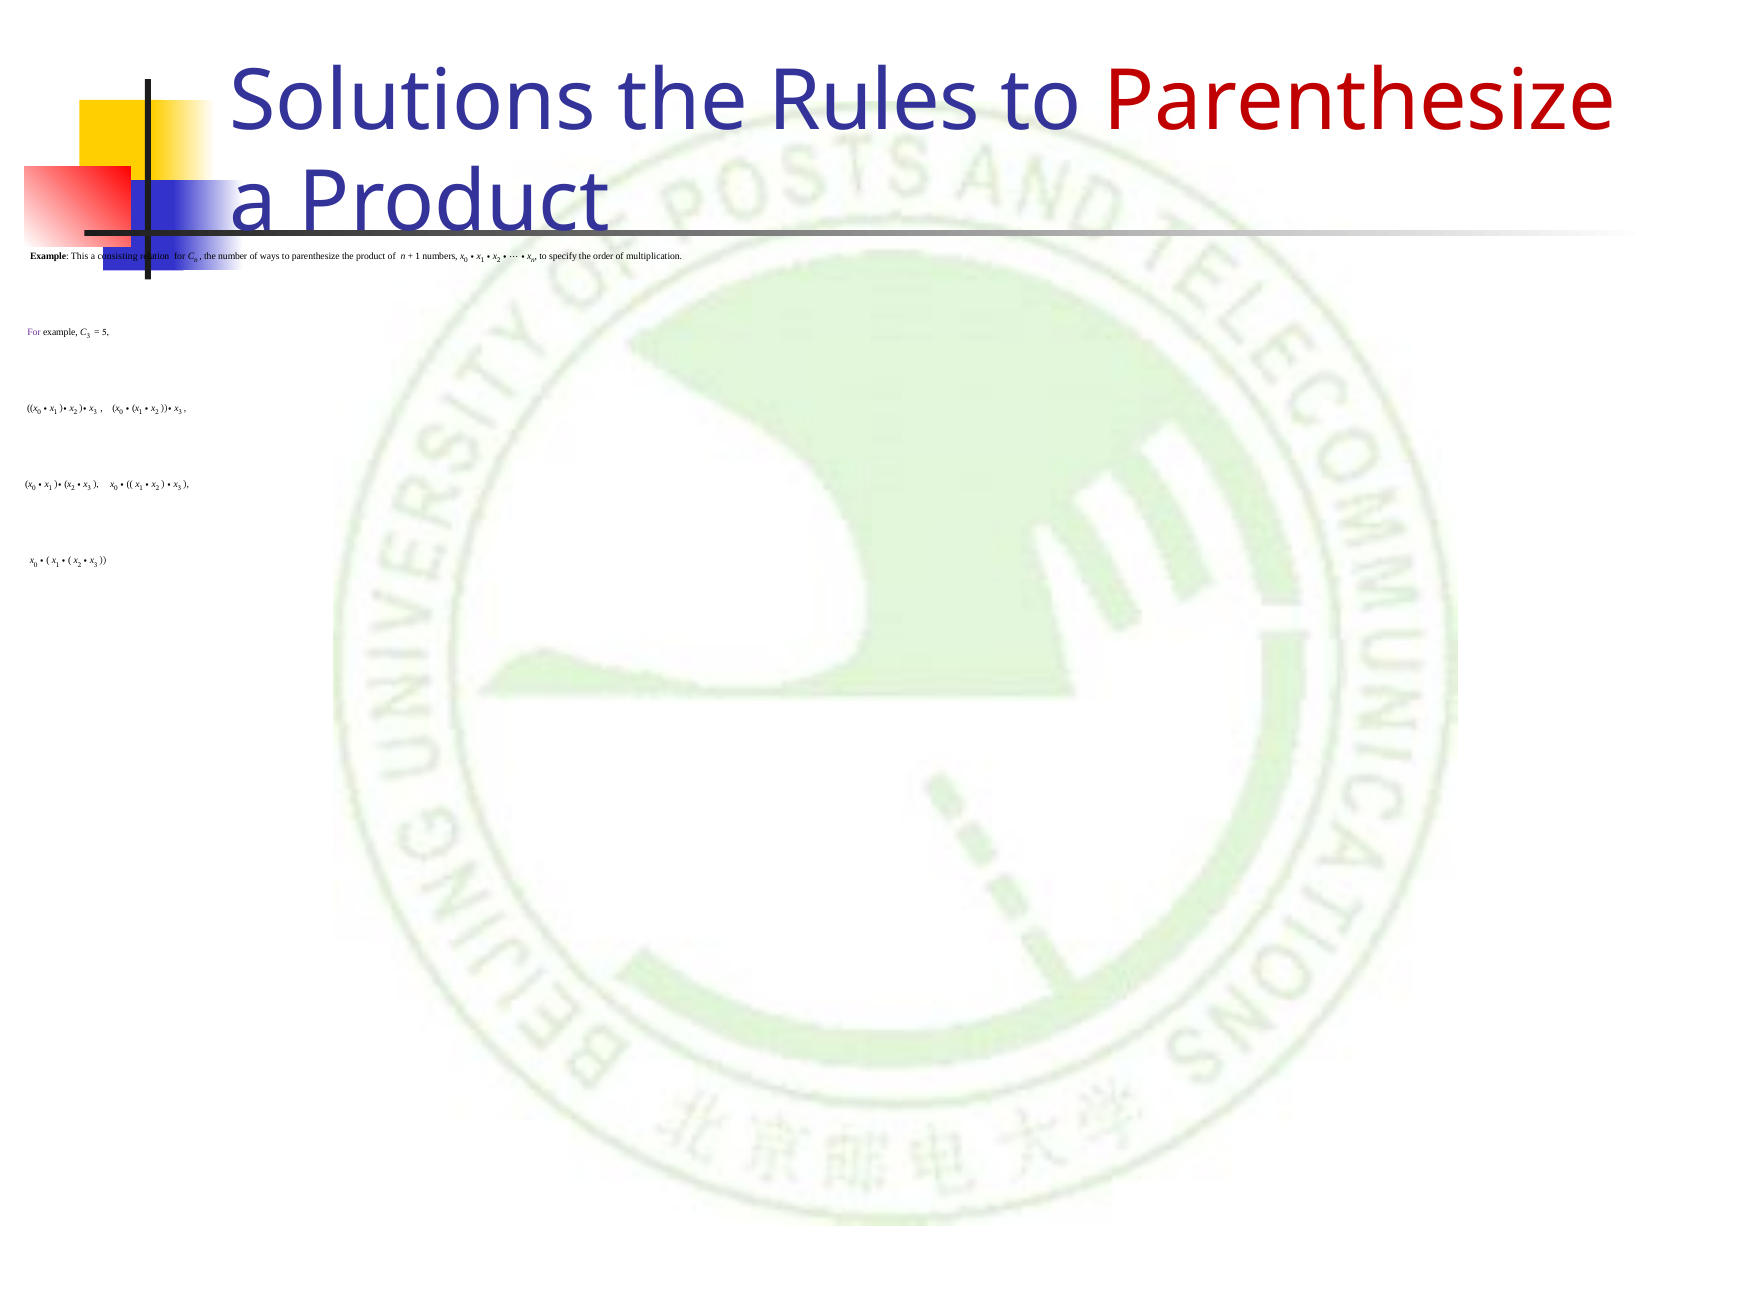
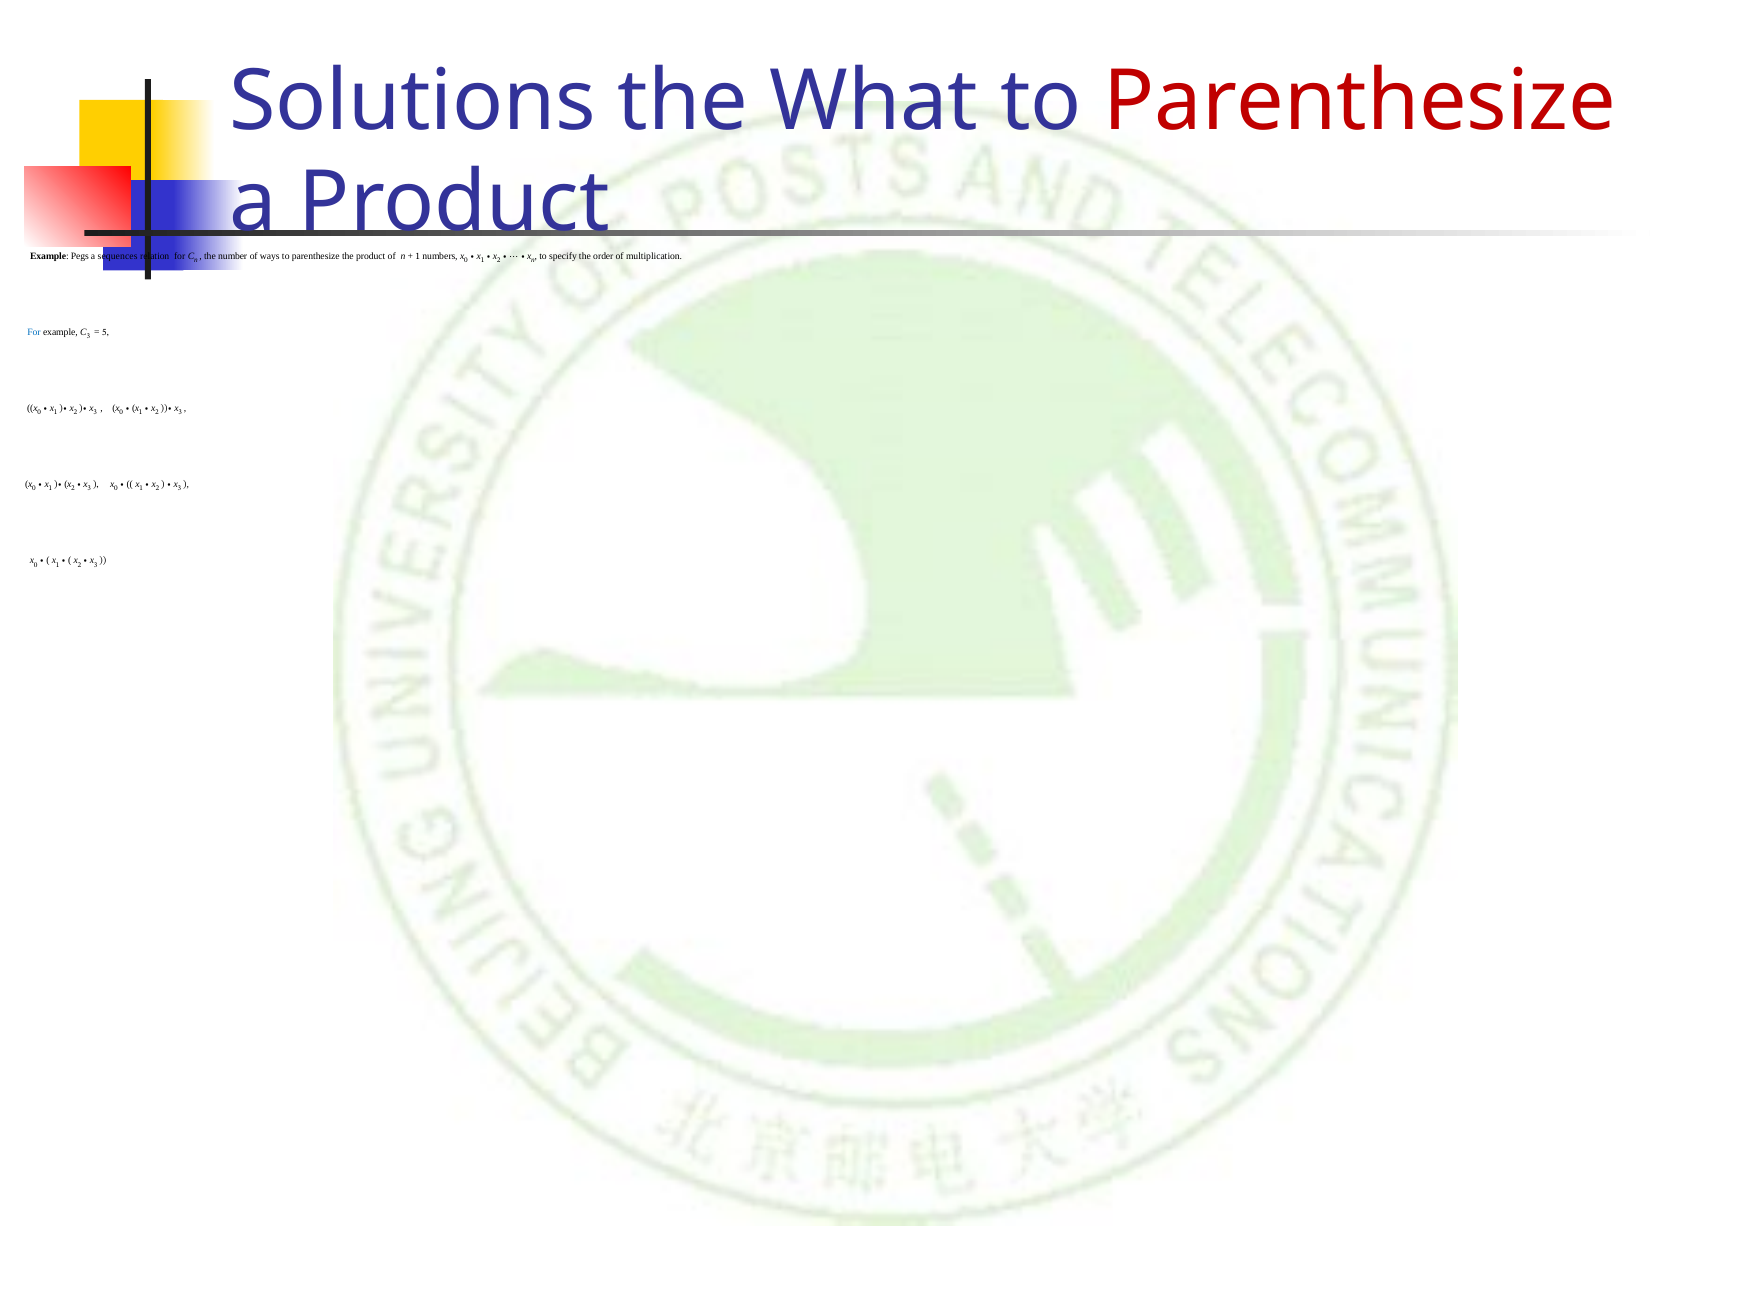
Rules: Rules -> What
This: This -> Pegs
consisting: consisting -> sequences
For at (34, 333) colour: purple -> blue
